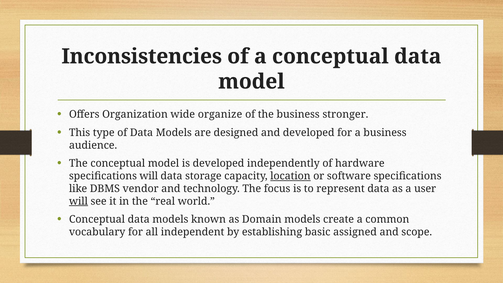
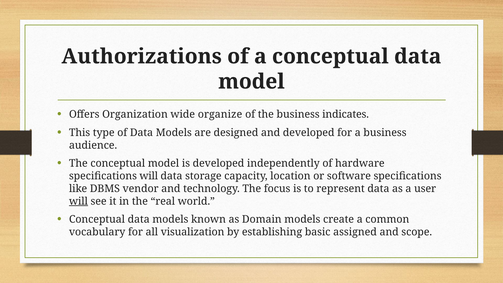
Inconsistencies: Inconsistencies -> Authorizations
stronger: stronger -> indicates
location underline: present -> none
independent: independent -> visualization
